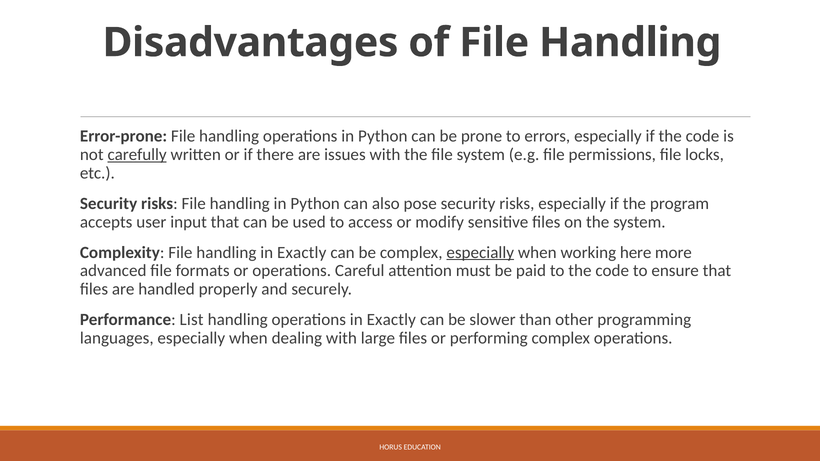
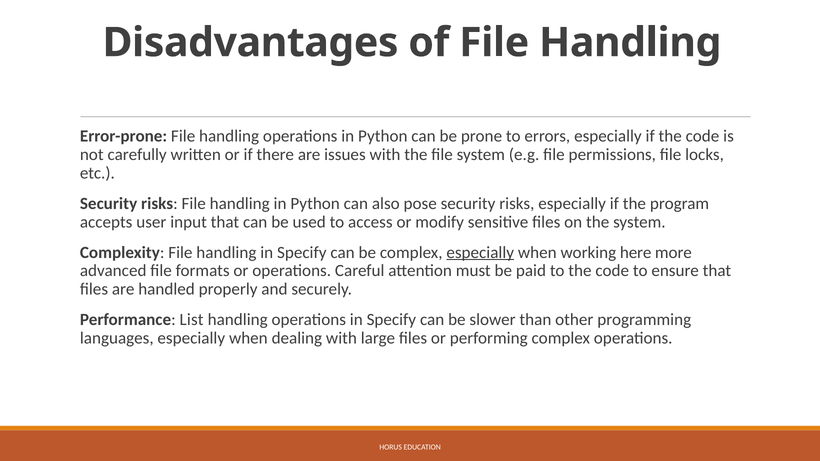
carefully underline: present -> none
handling in Exactly: Exactly -> Specify
operations in Exactly: Exactly -> Specify
